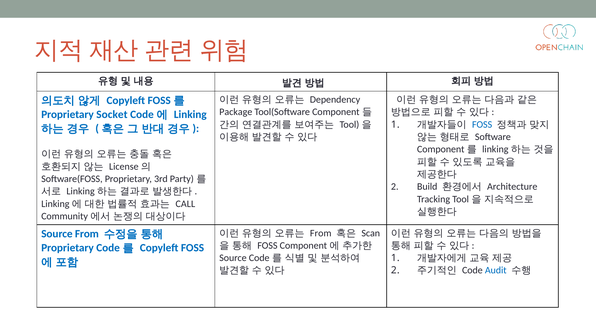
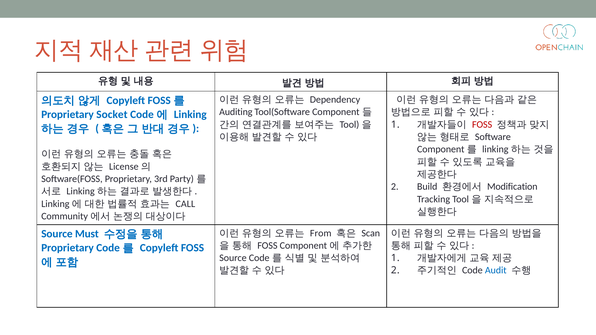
Package: Package -> Auditing
FOSS at (482, 125) colour: blue -> red
Architecture: Architecture -> Modification
Source From: From -> Must
